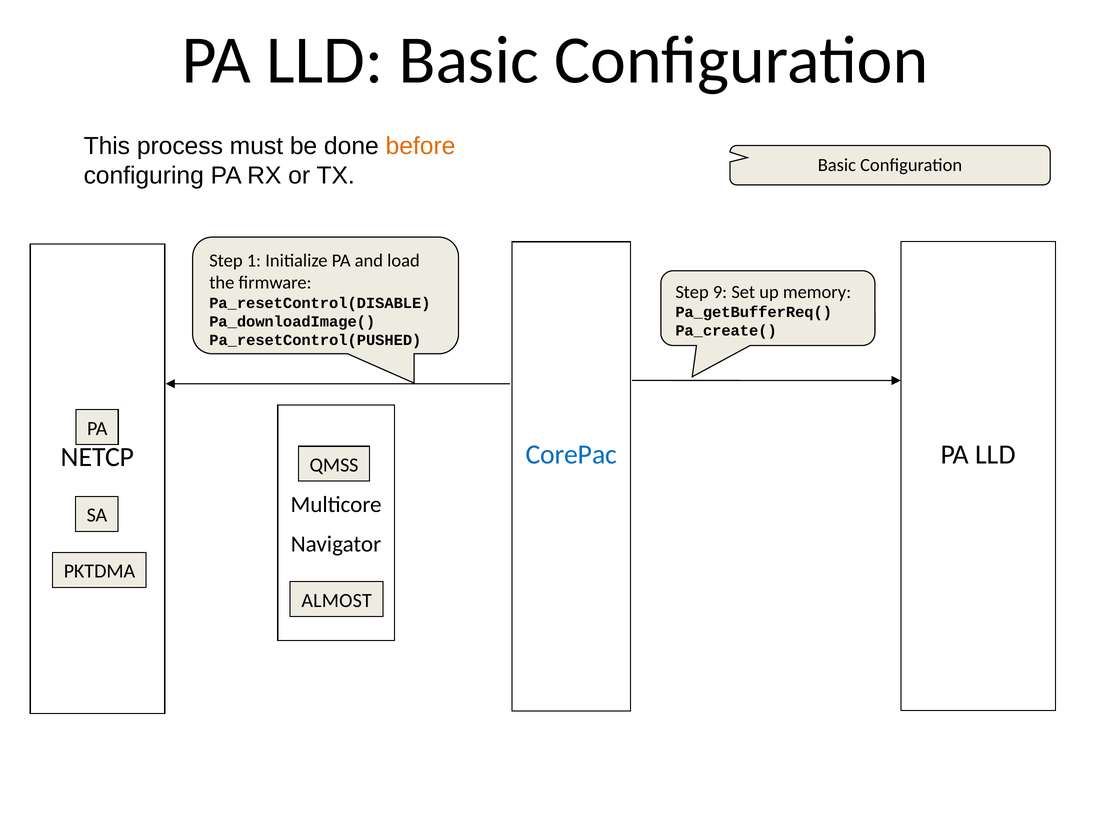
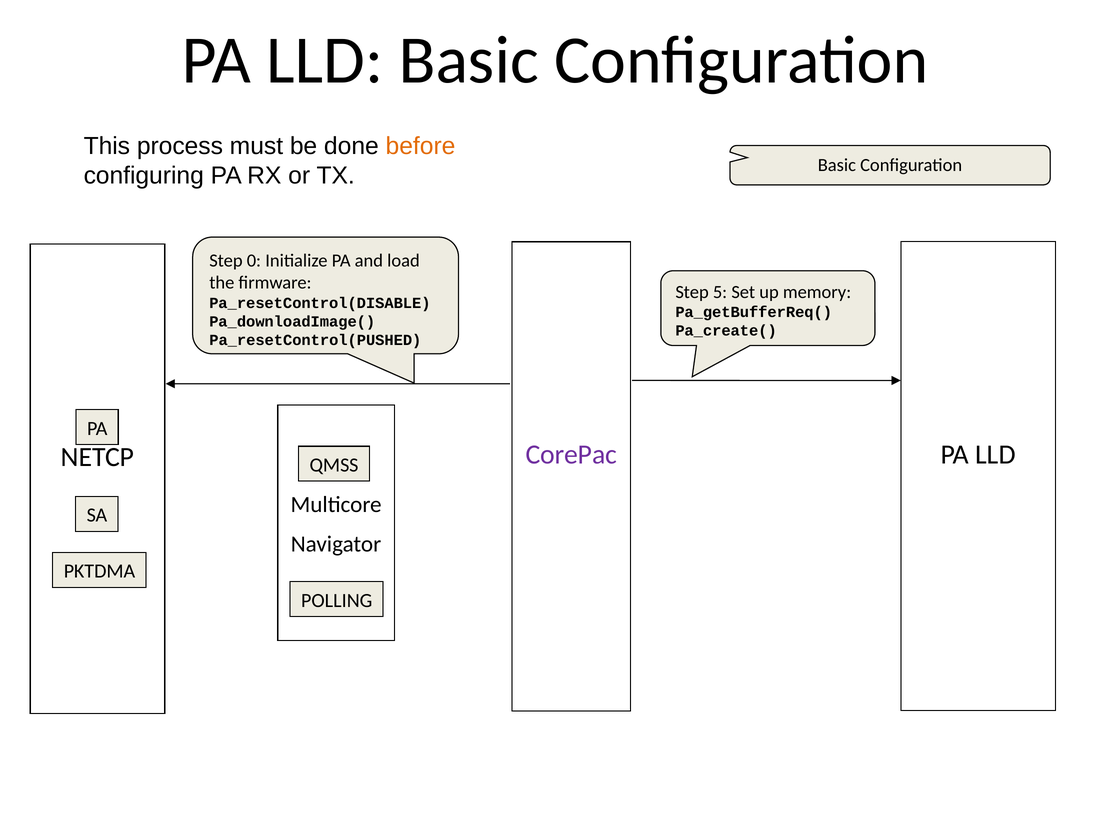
1: 1 -> 0
9: 9 -> 5
CorePac colour: blue -> purple
ALMOST: ALMOST -> POLLING
